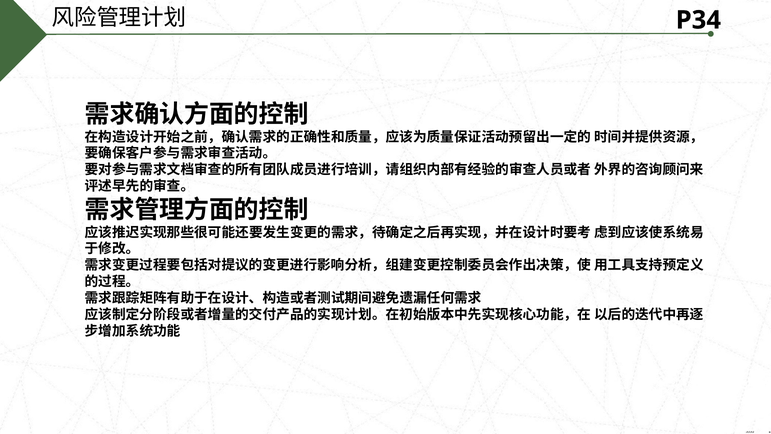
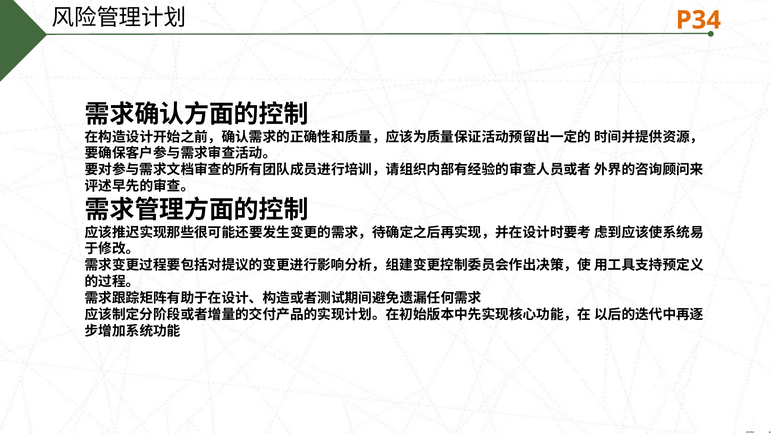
P34 colour: black -> orange
